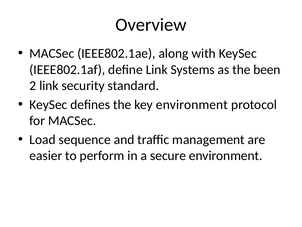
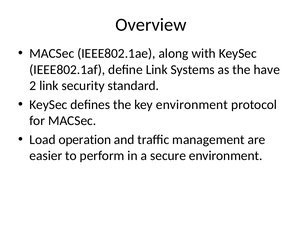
been: been -> have
sequence: sequence -> operation
